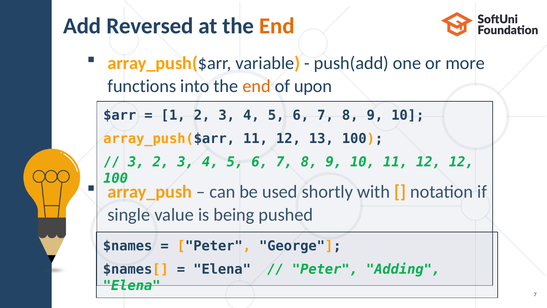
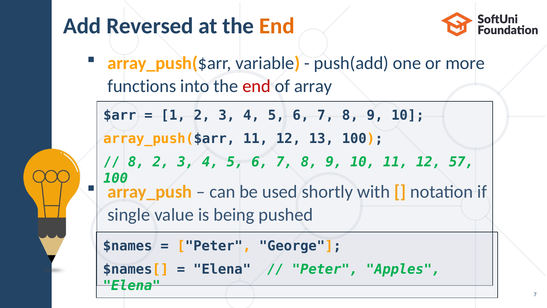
end at (257, 86) colour: orange -> red
upon: upon -> аrray
3 at (136, 162): 3 -> 8
12 12: 12 -> 57
Adding: Adding -> Apples
